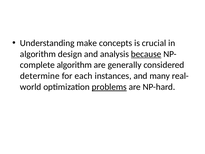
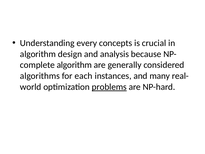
make: make -> every
because underline: present -> none
determine: determine -> algorithms
